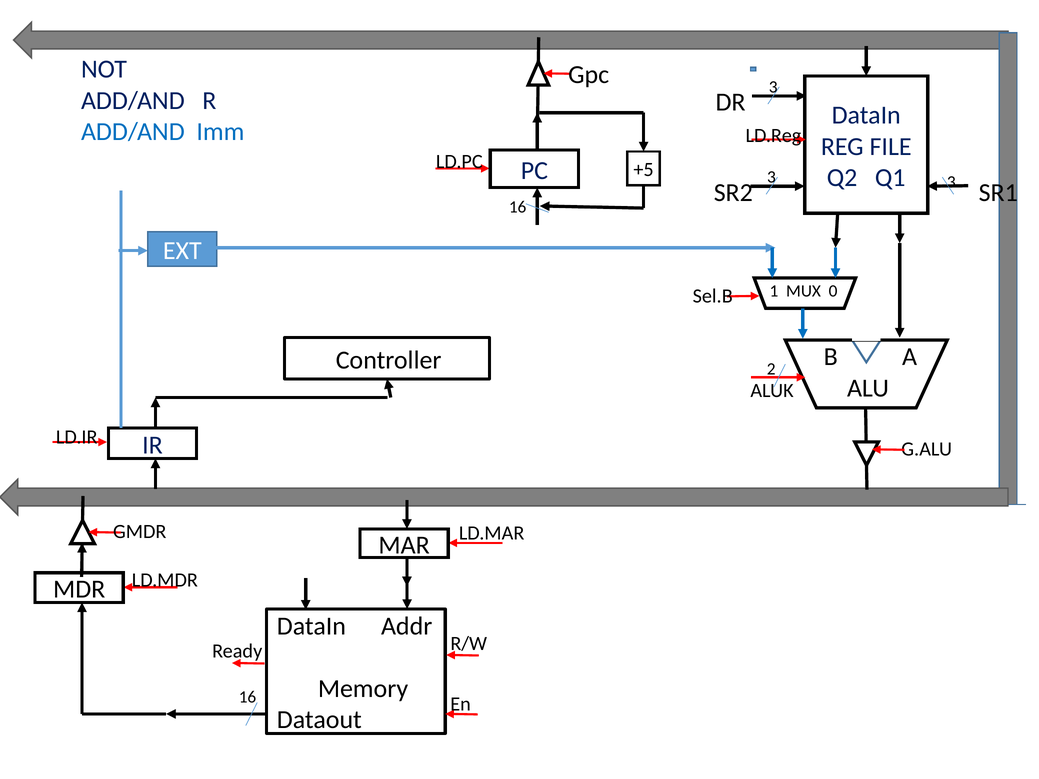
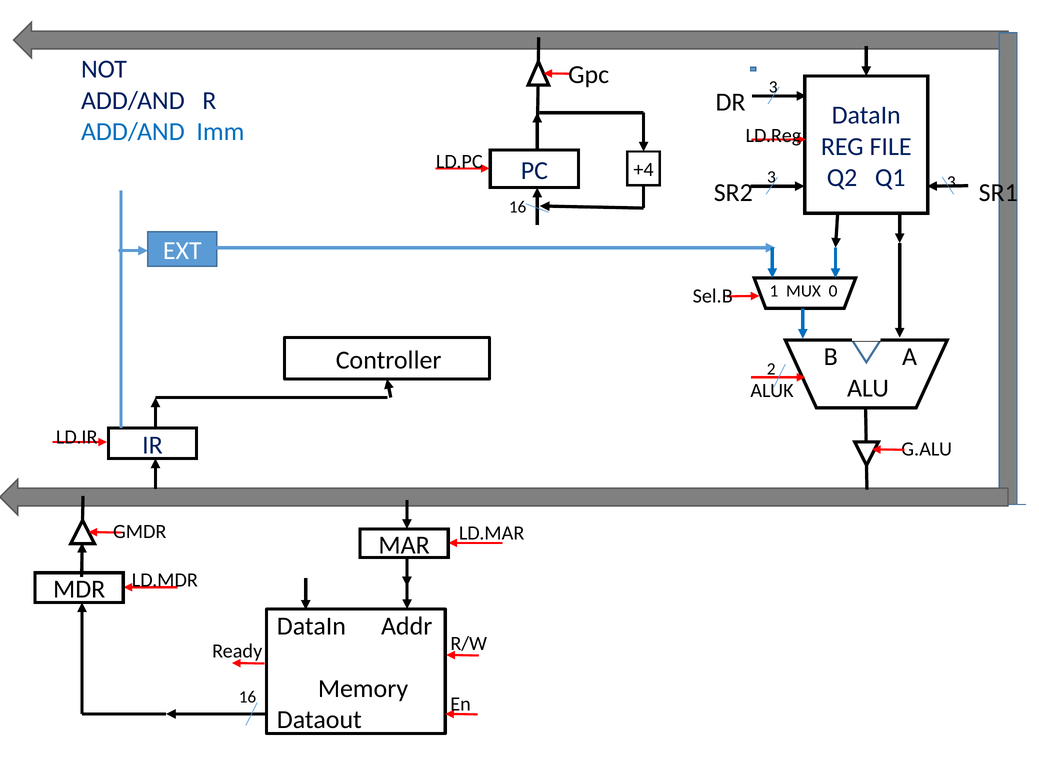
+5: +5 -> +4
